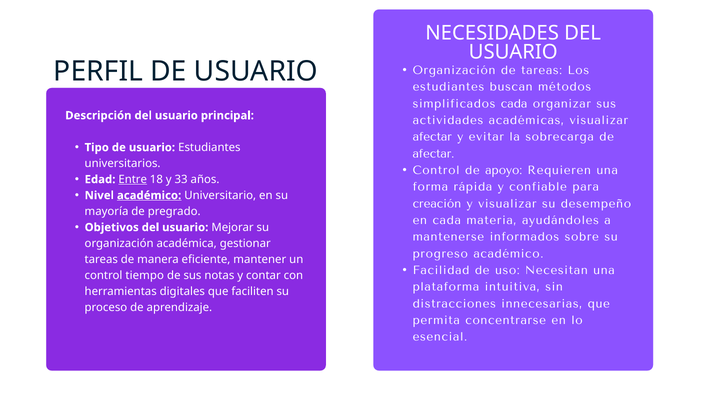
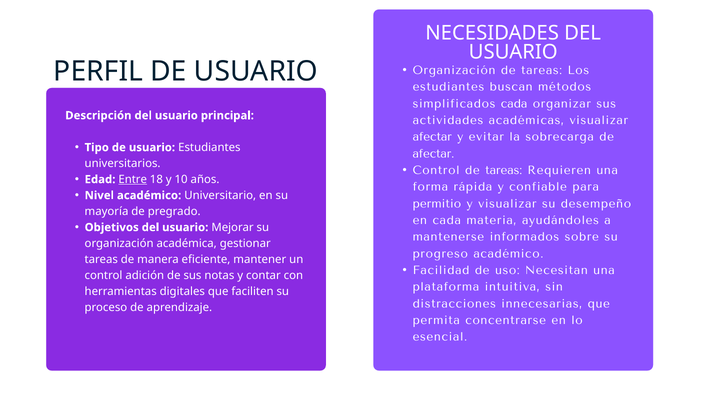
Control de apoyo: apoyo -> tareas
33: 33 -> 10
académico at (149, 195) underline: present -> none
creación: creación -> permitio
tiempo: tiempo -> adición
